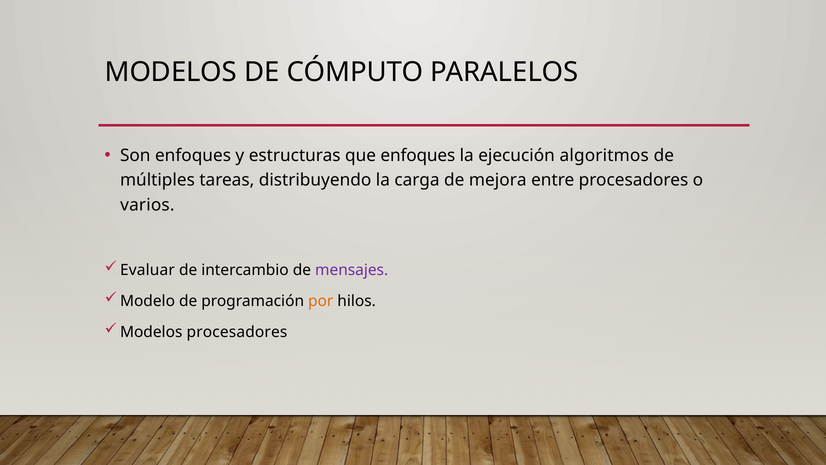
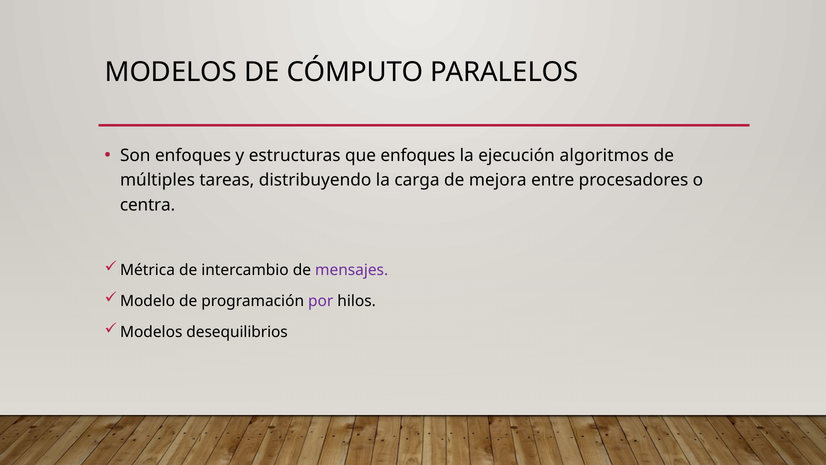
varios: varios -> centra
Evaluar: Evaluar -> Métrica
por colour: orange -> purple
Modelos procesadores: procesadores -> desequilibrios
